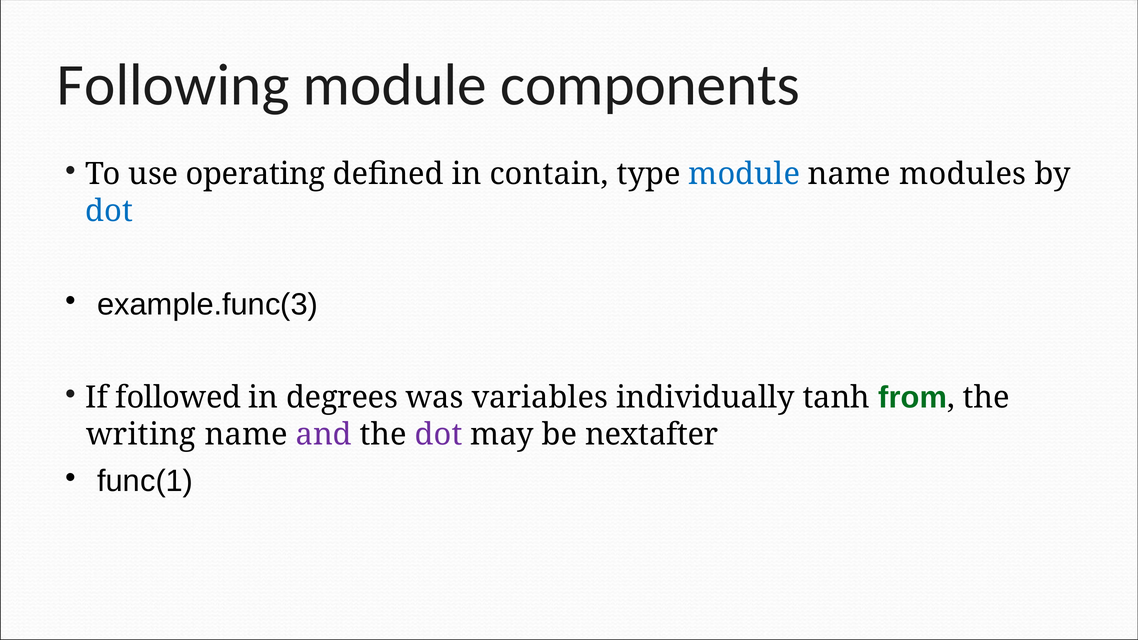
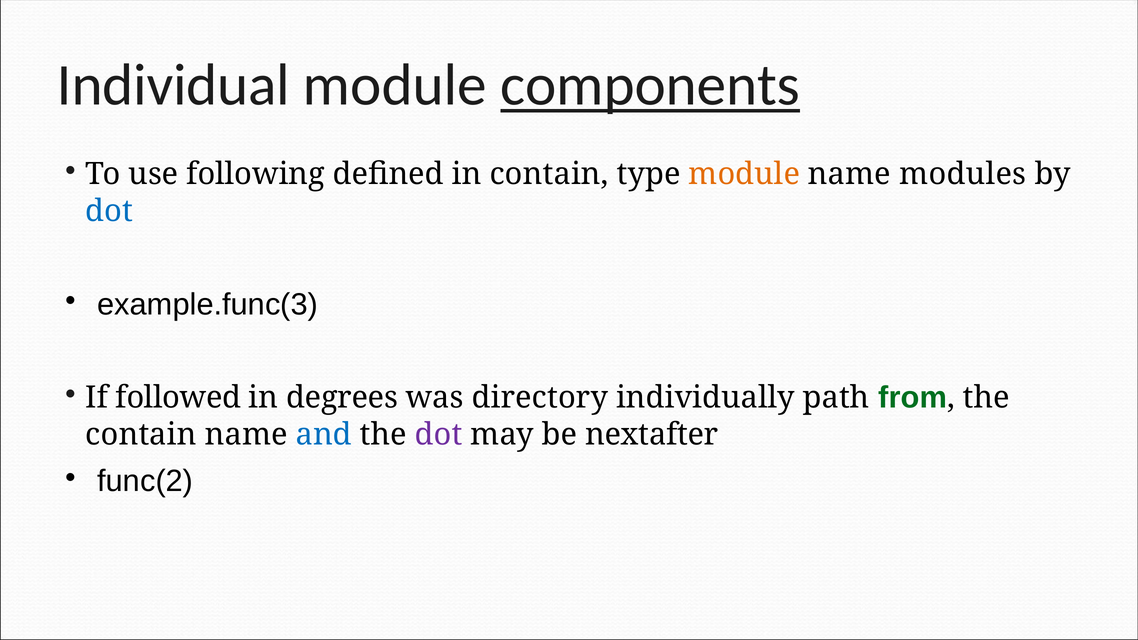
Following: Following -> Individual
components underline: none -> present
operating: operating -> following
module at (744, 174) colour: blue -> orange
variables: variables -> directory
tanh: tanh -> path
writing at (141, 435): writing -> contain
and colour: purple -> blue
func(1: func(1 -> func(2
